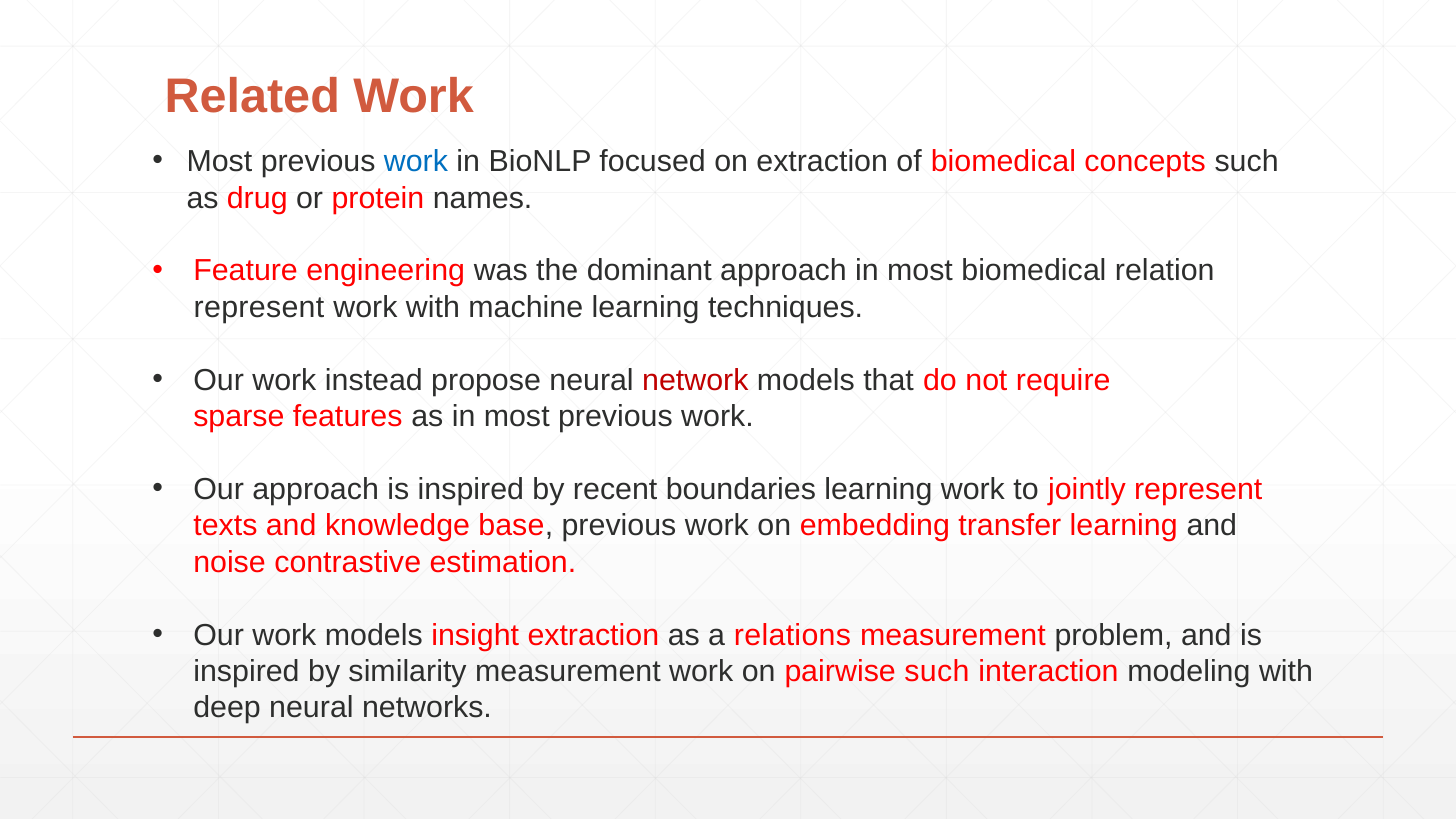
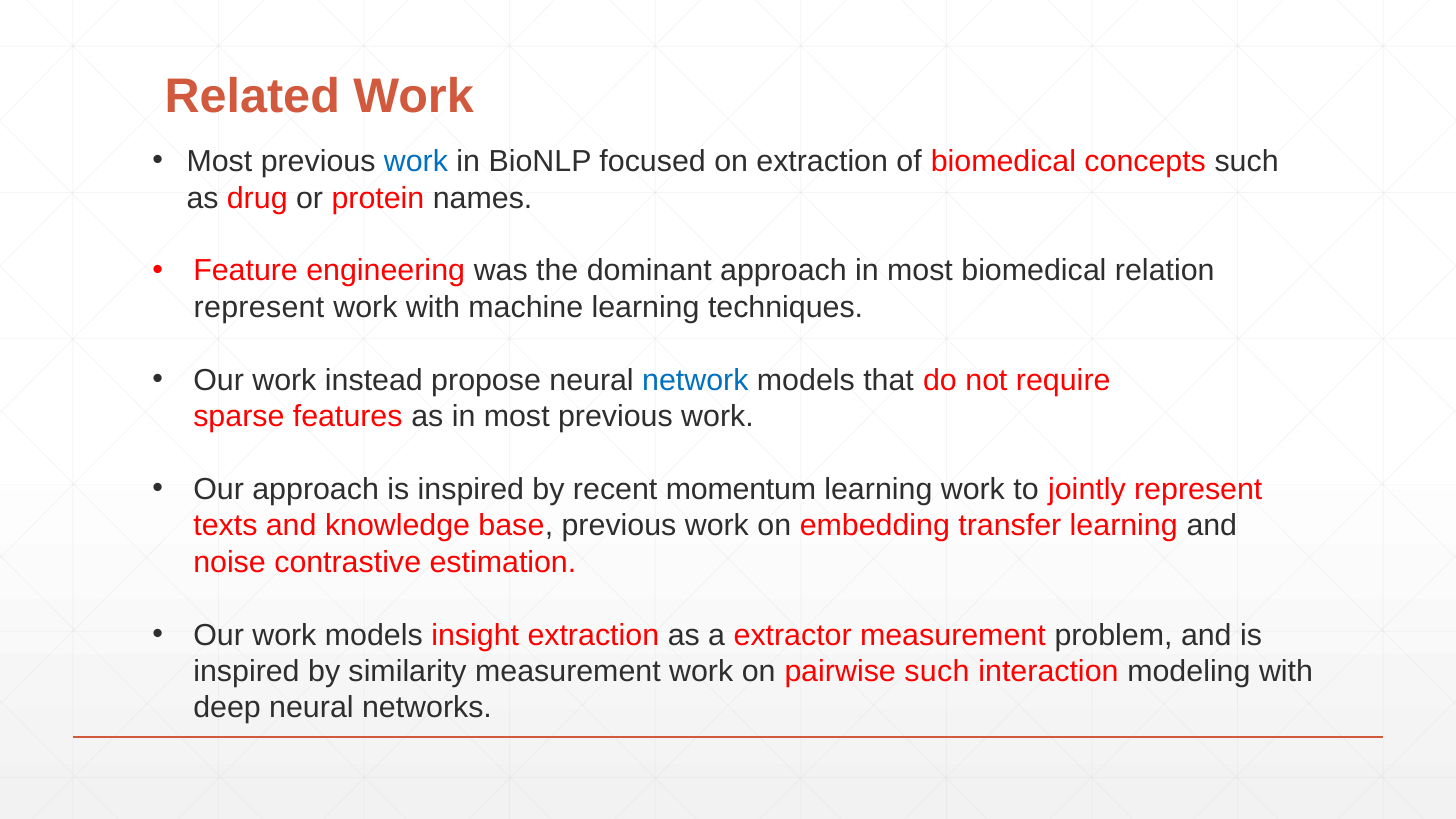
network colour: red -> blue
boundaries: boundaries -> momentum
relations: relations -> extractor
